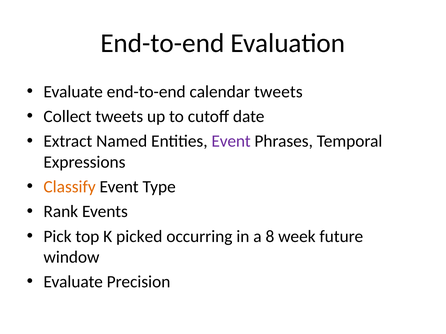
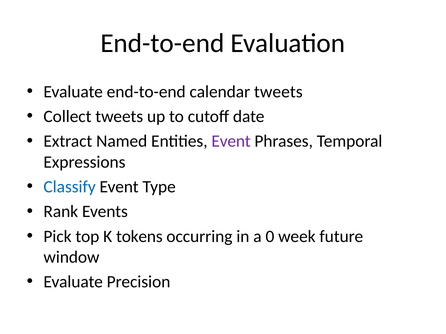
Classify colour: orange -> blue
picked: picked -> tokens
8: 8 -> 0
